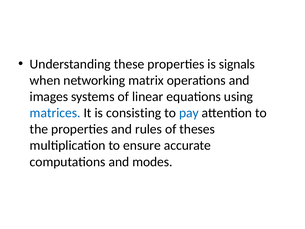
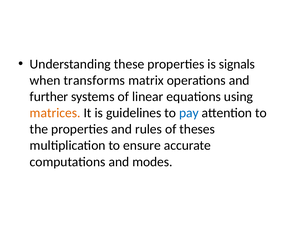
networking: networking -> transforms
images: images -> further
matrices colour: blue -> orange
consisting: consisting -> guidelines
